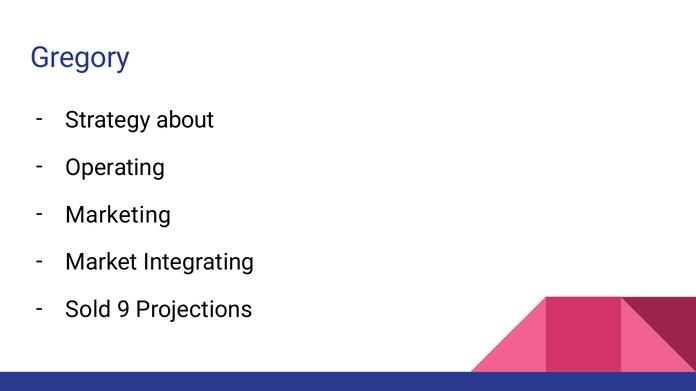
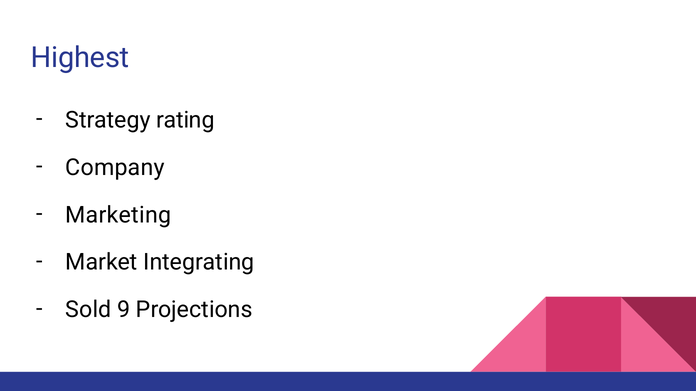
Gregory: Gregory -> Highest
about: about -> rating
Operating: Operating -> Company
